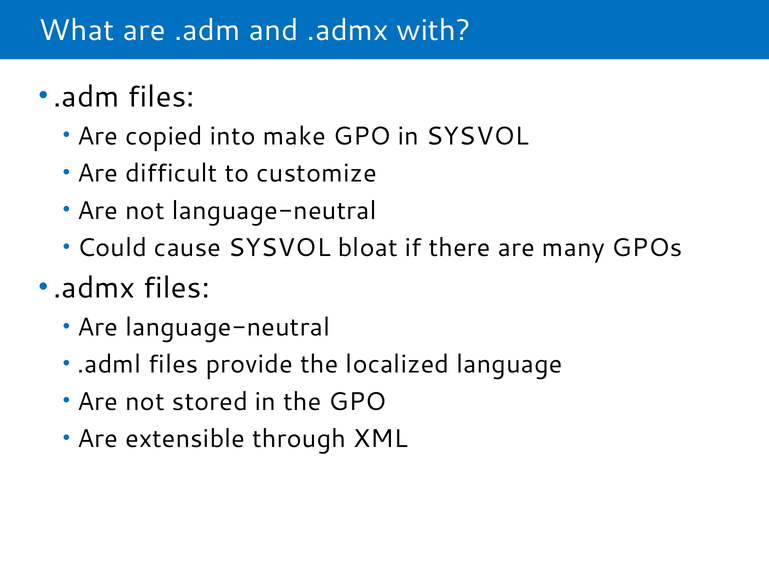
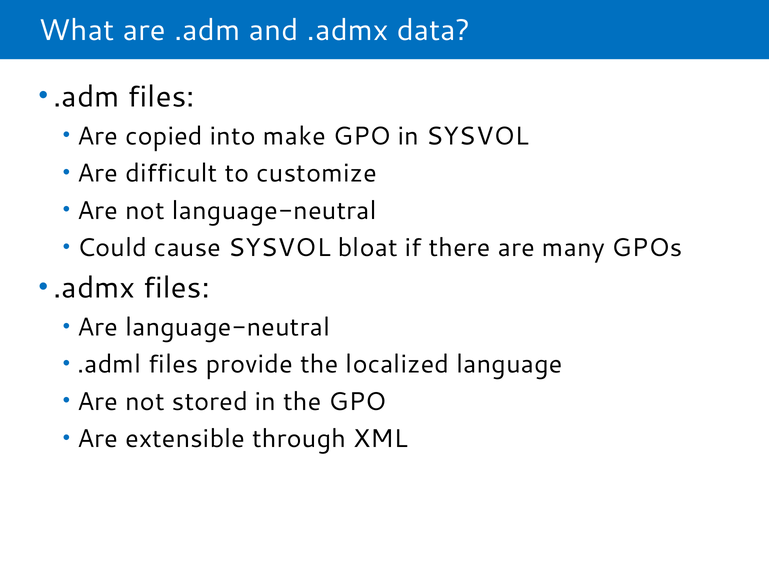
with: with -> data
